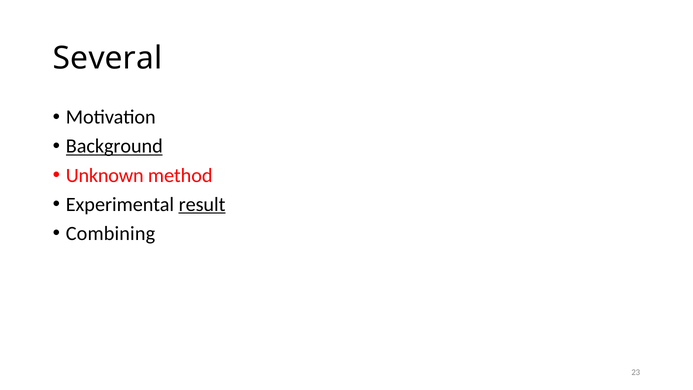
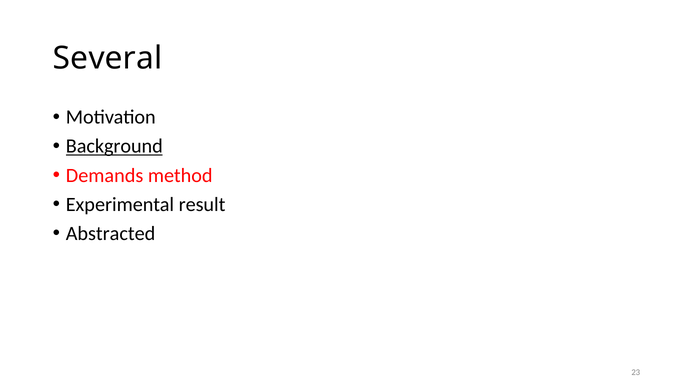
Unknown: Unknown -> Demands
result underline: present -> none
Combining: Combining -> Abstracted
